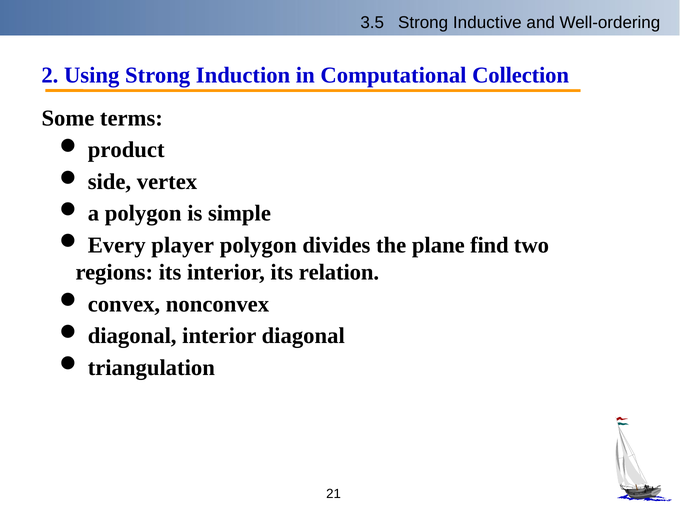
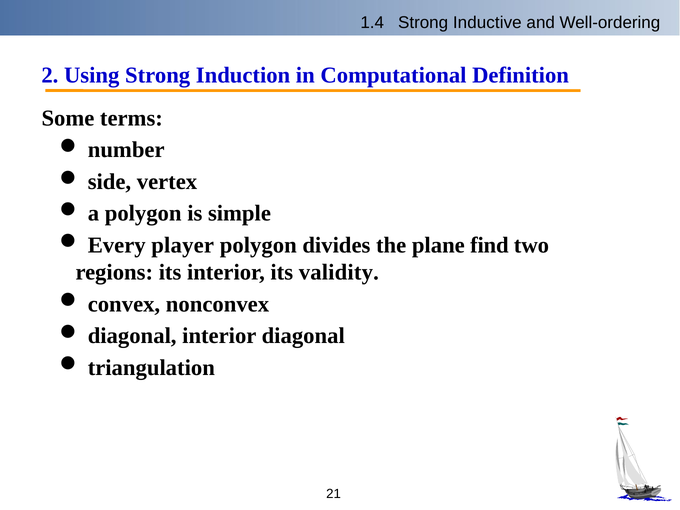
3.5: 3.5 -> 1.4
Collection: Collection -> Definition
product: product -> number
relation: relation -> validity
